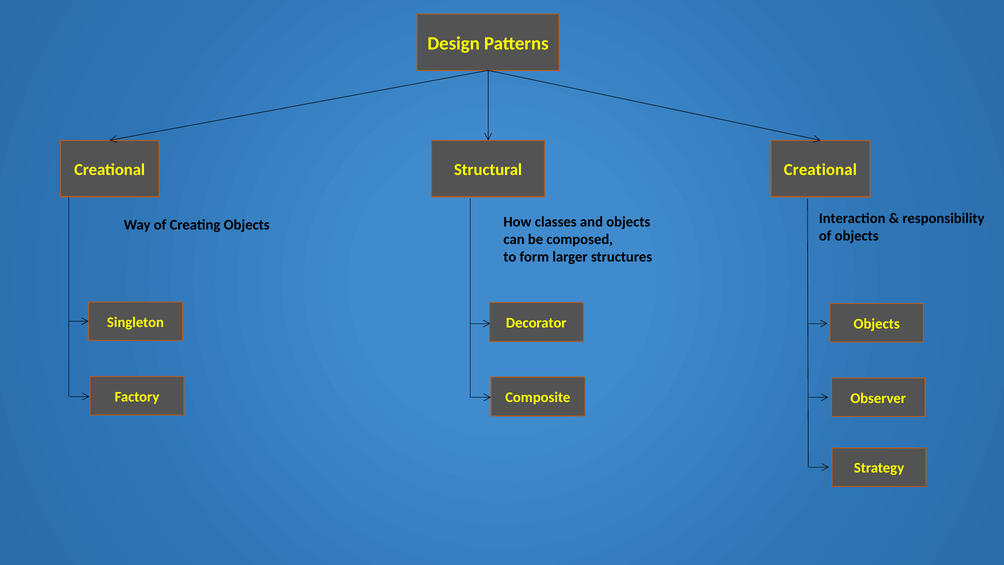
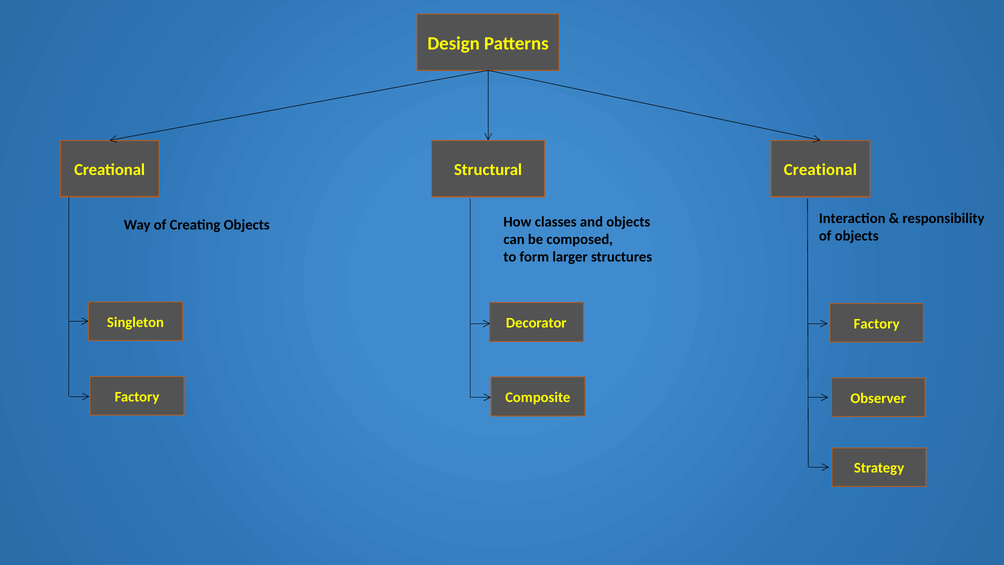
Objects at (877, 324): Objects -> Factory
